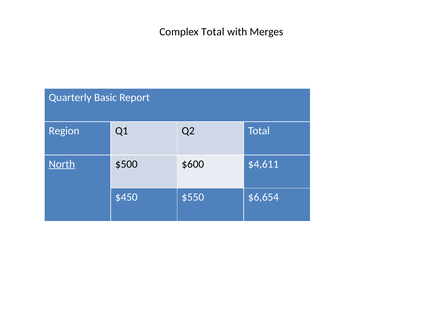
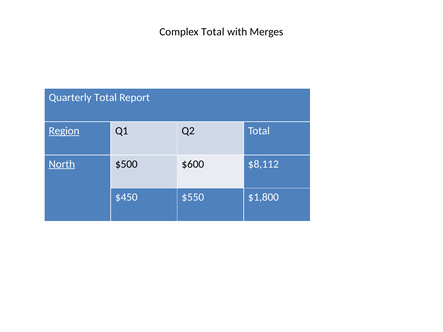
Quarterly Basic: Basic -> Total
Region underline: none -> present
$4,611: $4,611 -> $8,112
$6,654: $6,654 -> $1,800
